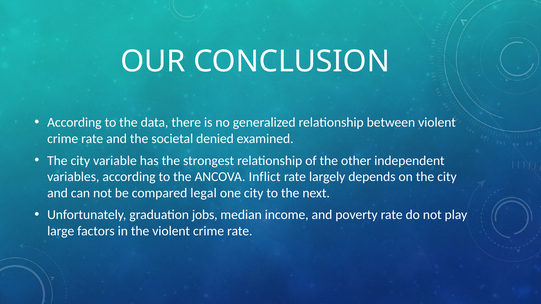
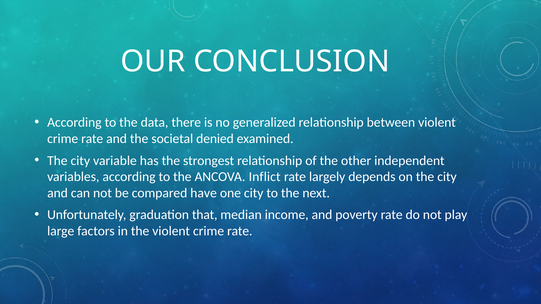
legal: legal -> have
jobs: jobs -> that
